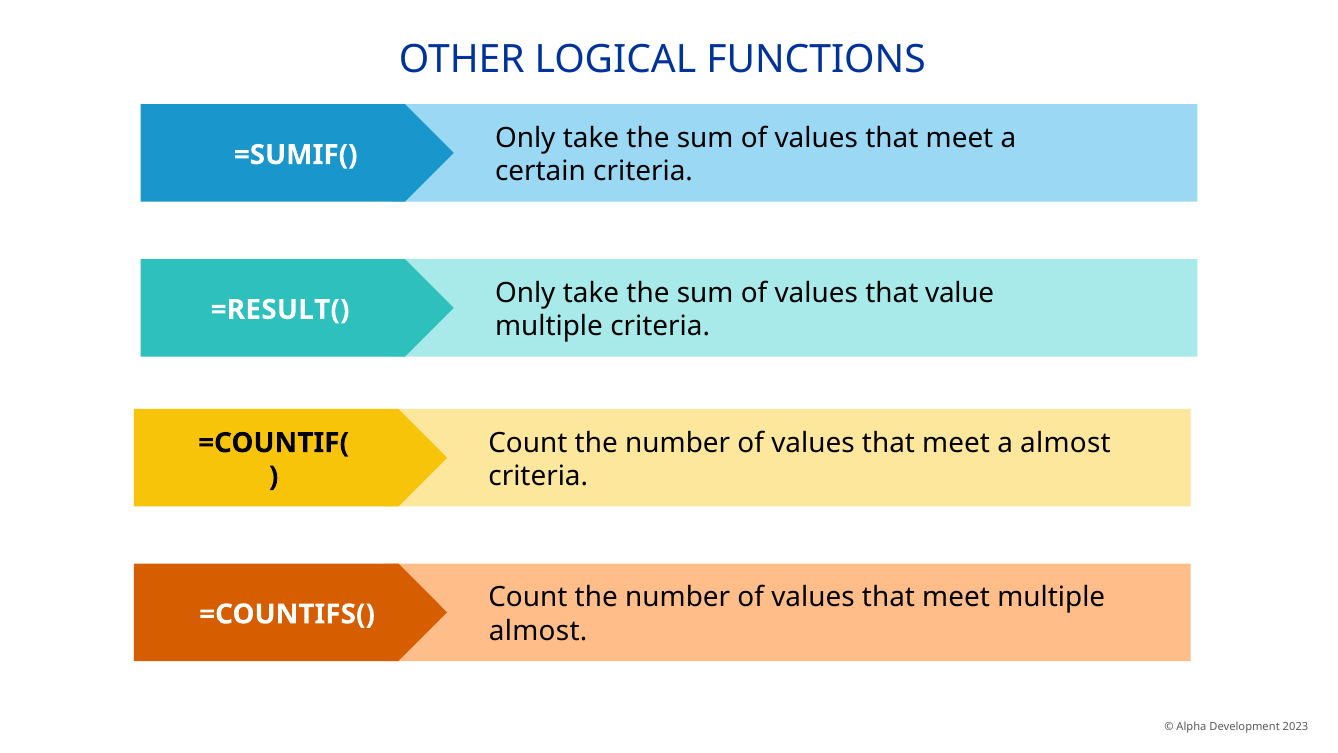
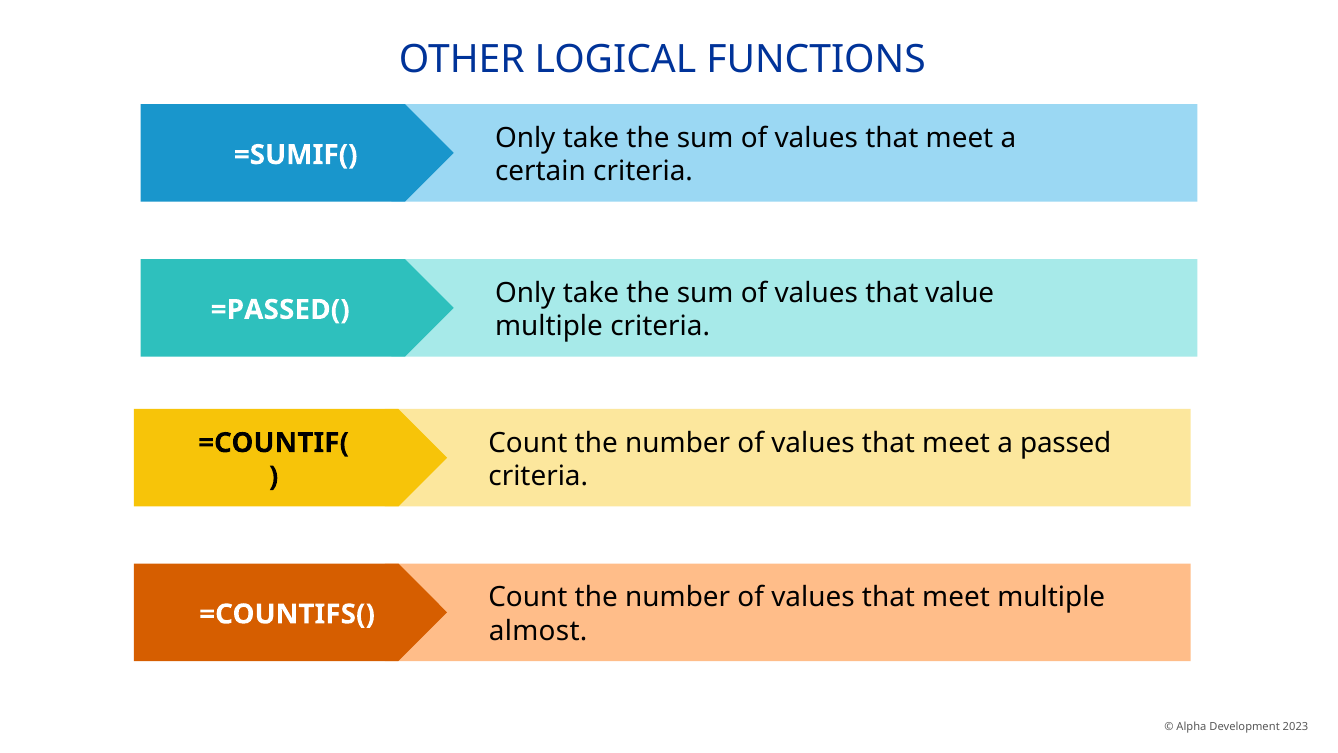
=RESULT(: =RESULT( -> =PASSED(
a almost: almost -> passed
